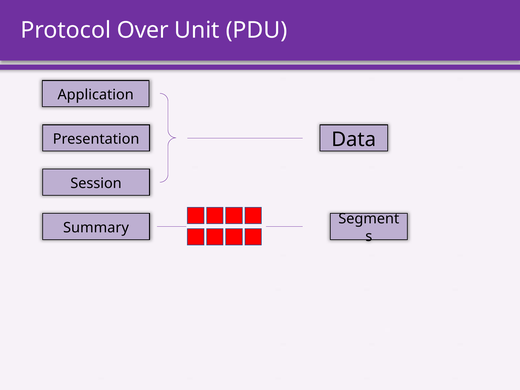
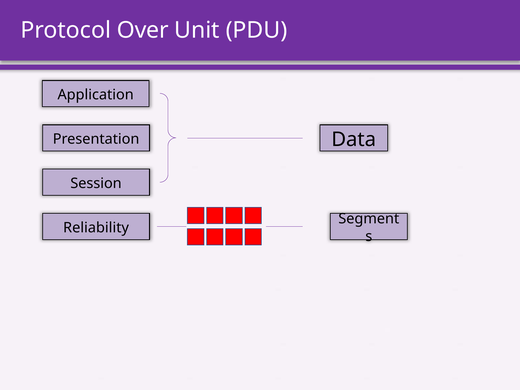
Summary: Summary -> Reliability
